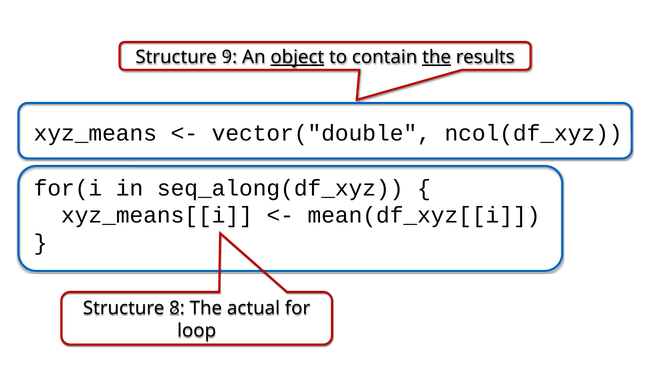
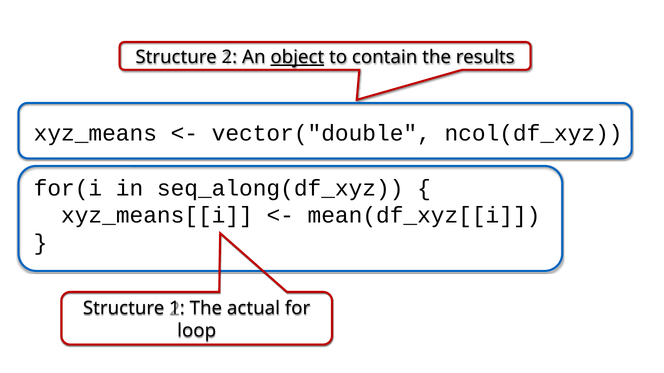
9: 9 -> 2
the at (437, 57) underline: present -> none
8: 8 -> 1
